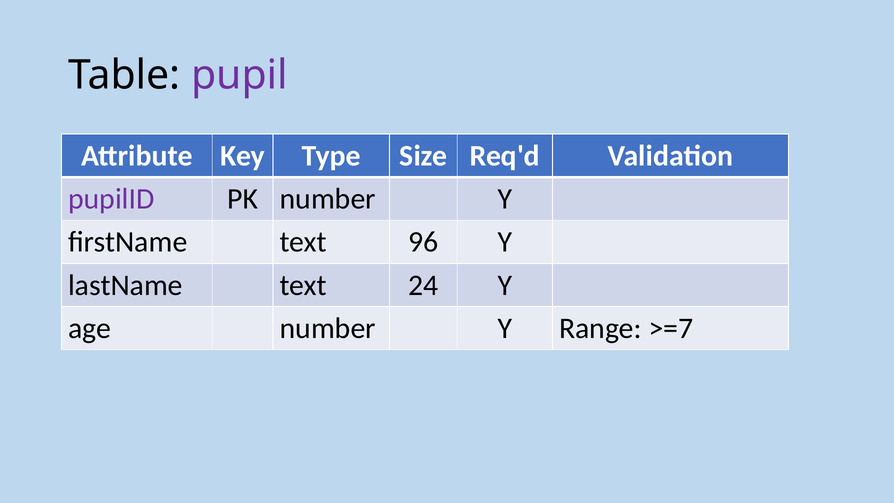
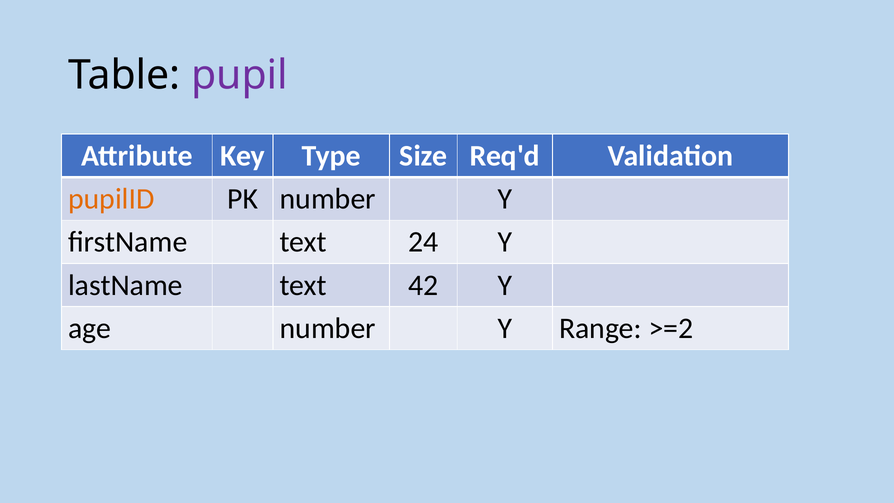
pupilID colour: purple -> orange
96: 96 -> 24
24: 24 -> 42
>=7: >=7 -> >=2
